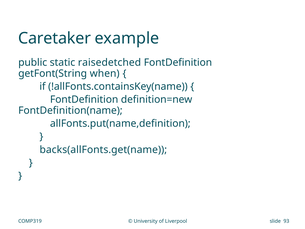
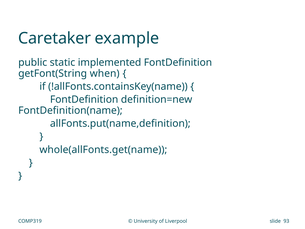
raisedetched: raisedetched -> implemented
backs(allFonts.get(name: backs(allFonts.get(name -> whole(allFonts.get(name
